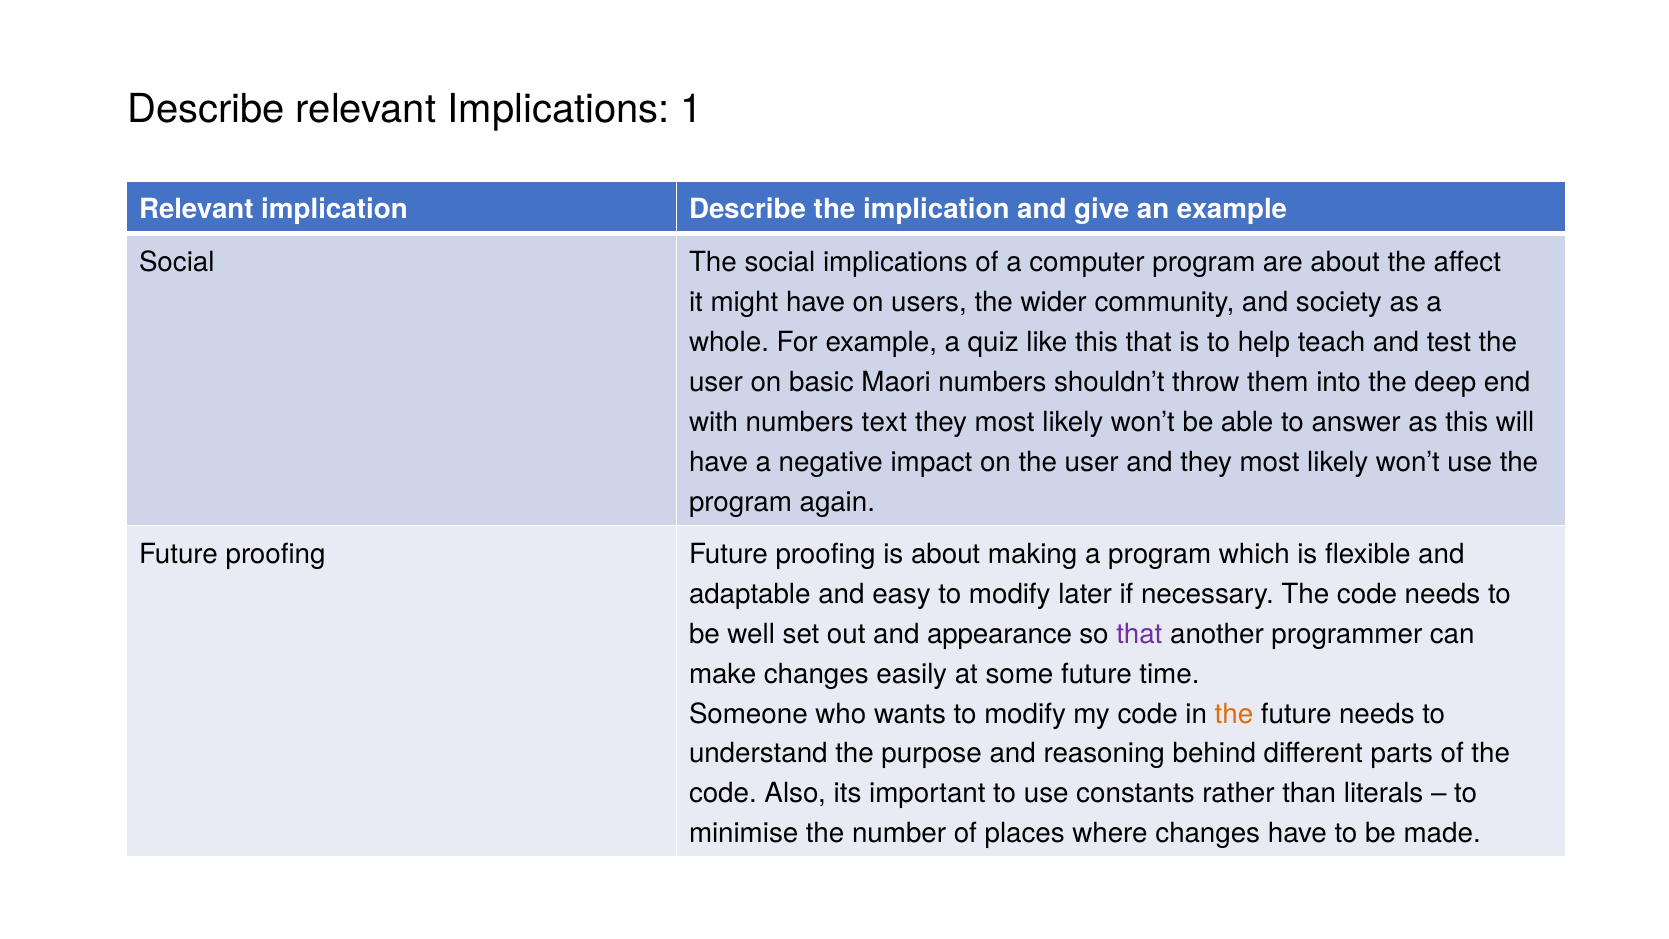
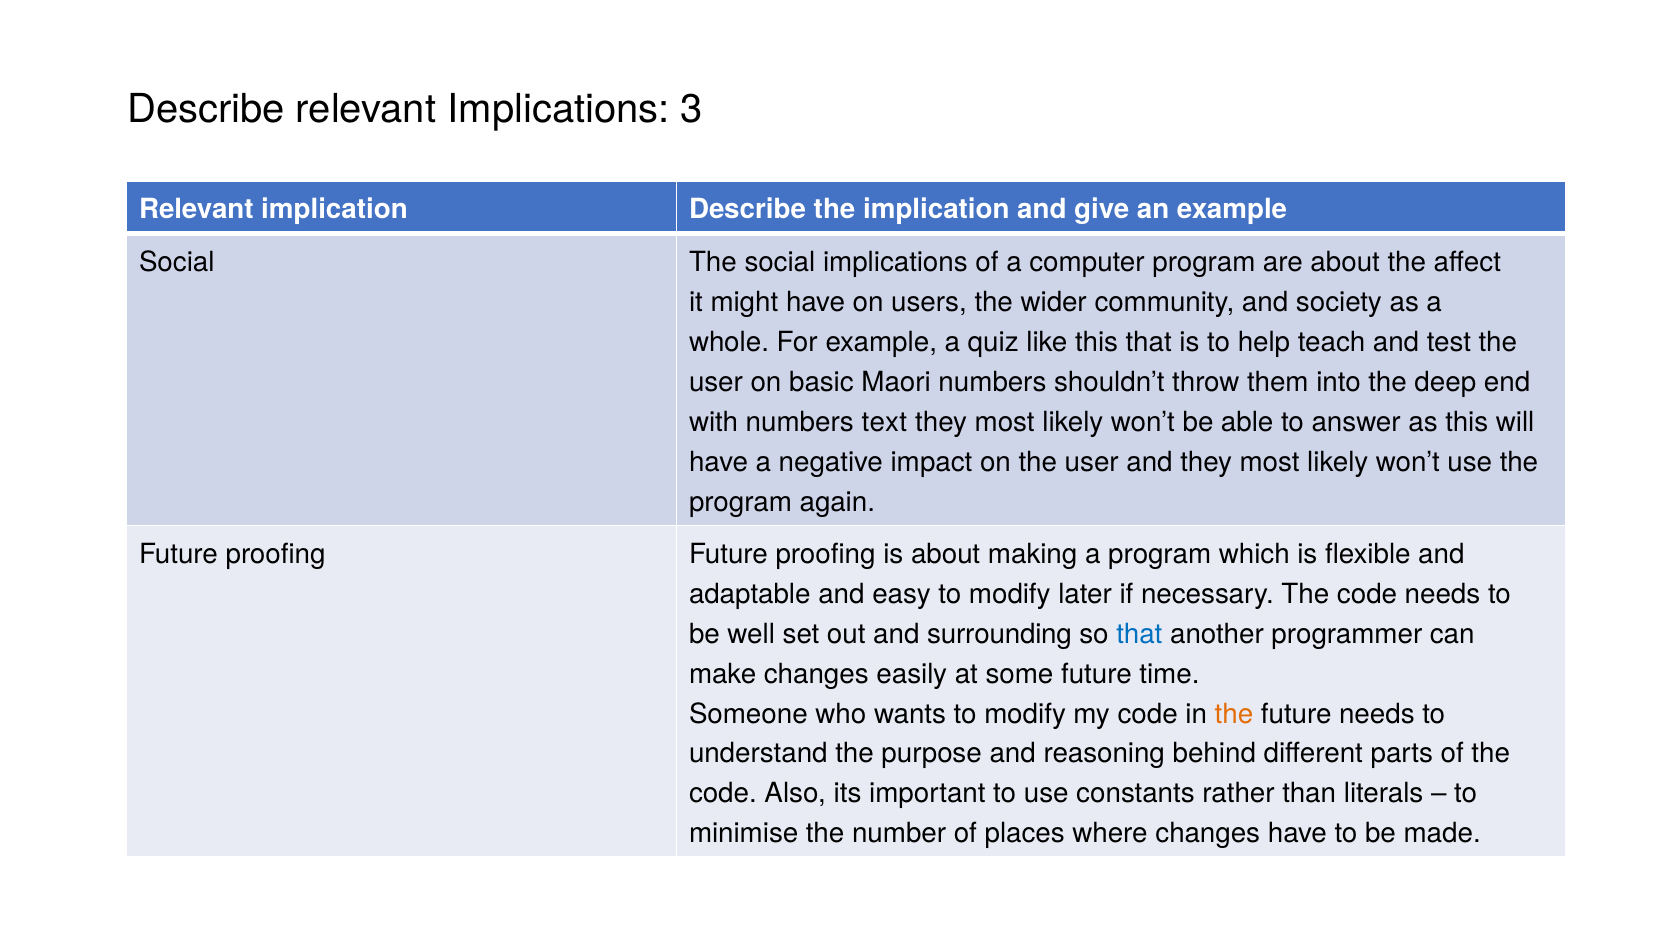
1: 1 -> 3
appearance: appearance -> surrounding
that at (1139, 634) colour: purple -> blue
